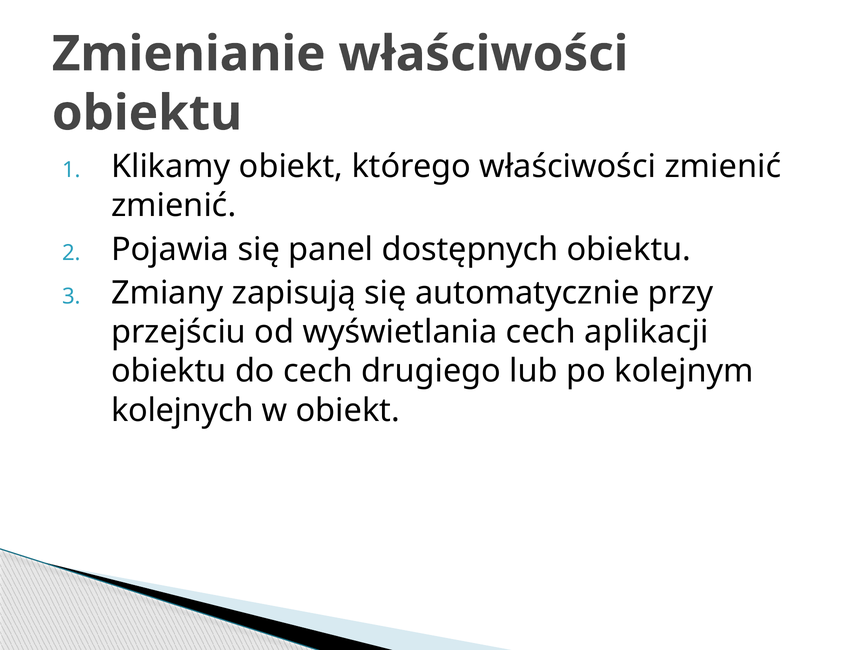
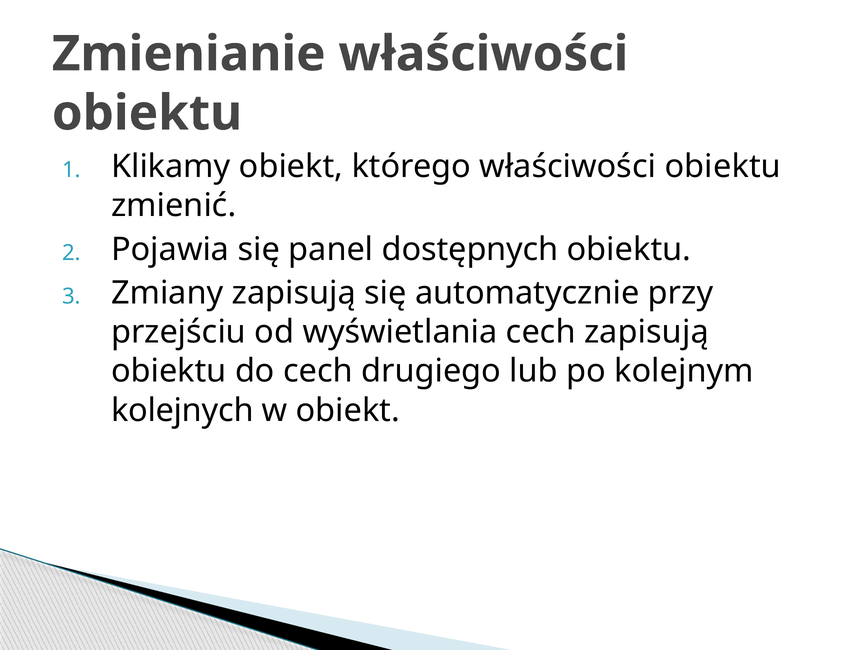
którego właściwości zmienić: zmienić -> obiektu
cech aplikacji: aplikacji -> zapisują
